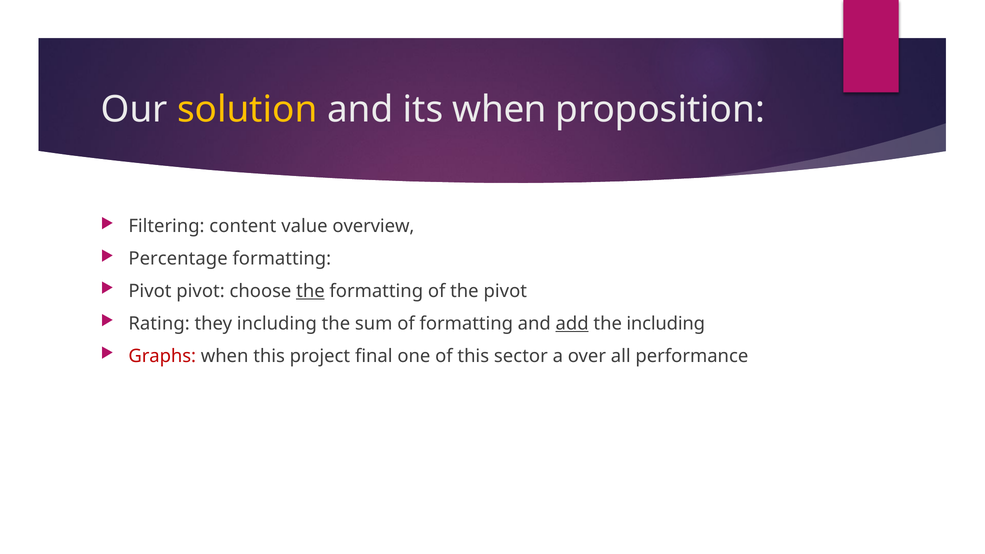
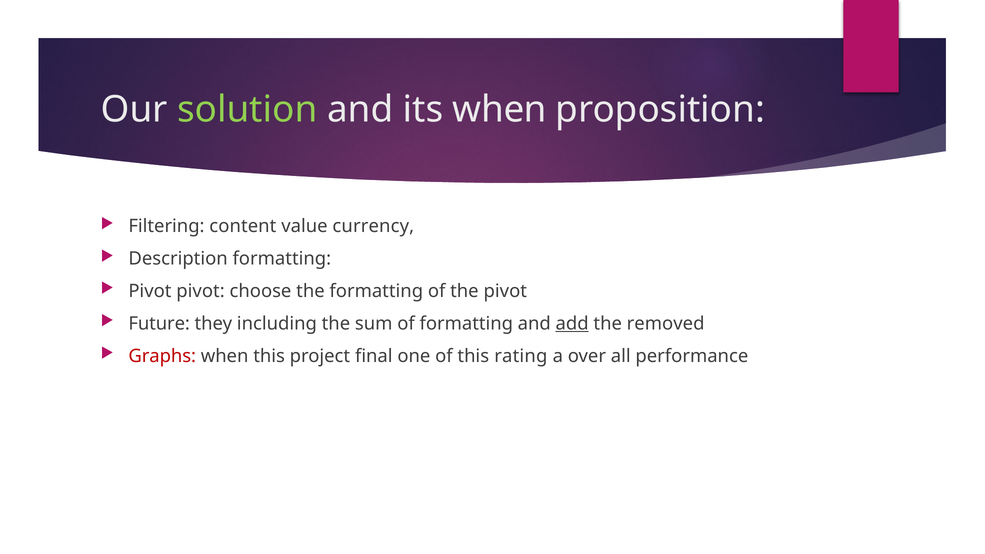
solution colour: yellow -> light green
overview: overview -> currency
Percentage: Percentage -> Description
the at (310, 291) underline: present -> none
Rating: Rating -> Future
the including: including -> removed
sector: sector -> rating
